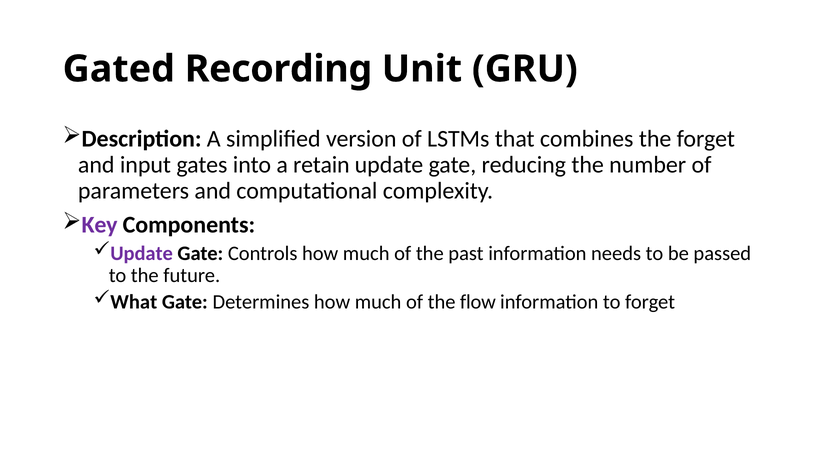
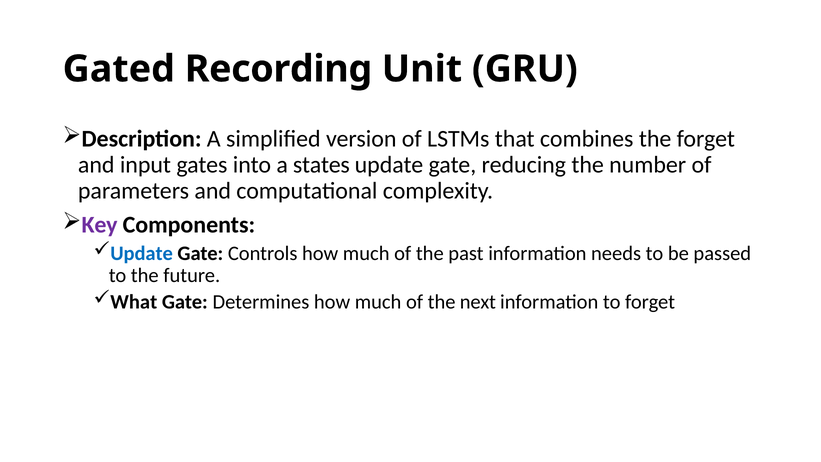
retain: retain -> states
Update at (142, 253) colour: purple -> blue
flow: flow -> next
